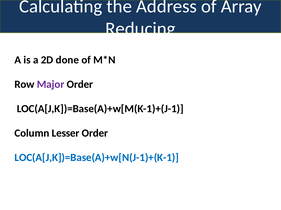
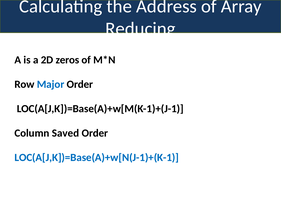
done: done -> zeros
Major colour: purple -> blue
Lesser: Lesser -> Saved
